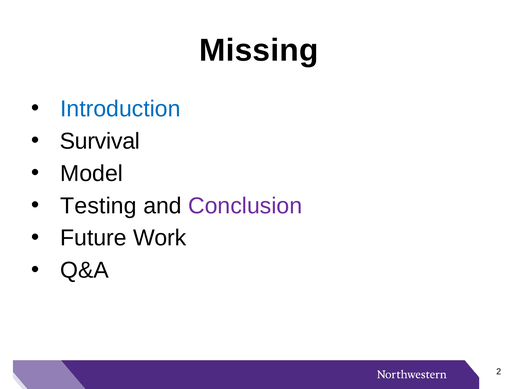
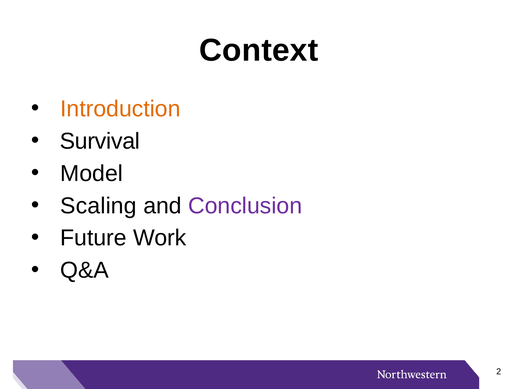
Missing: Missing -> Context
Introduction colour: blue -> orange
Testing: Testing -> Scaling
